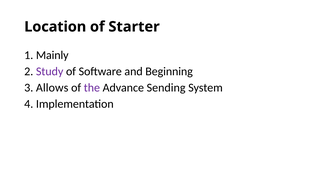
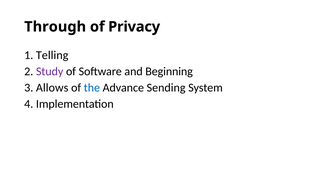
Location: Location -> Through
Starter: Starter -> Privacy
Mainly: Mainly -> Telling
the colour: purple -> blue
